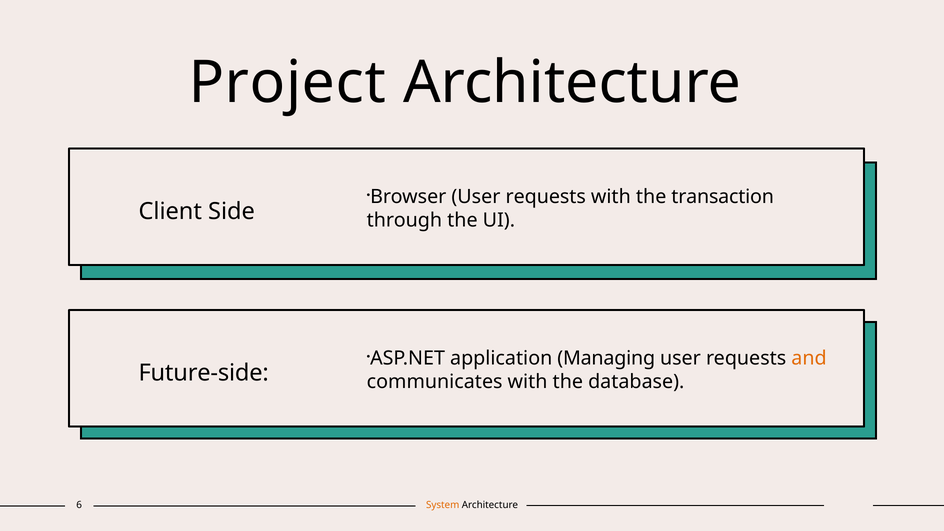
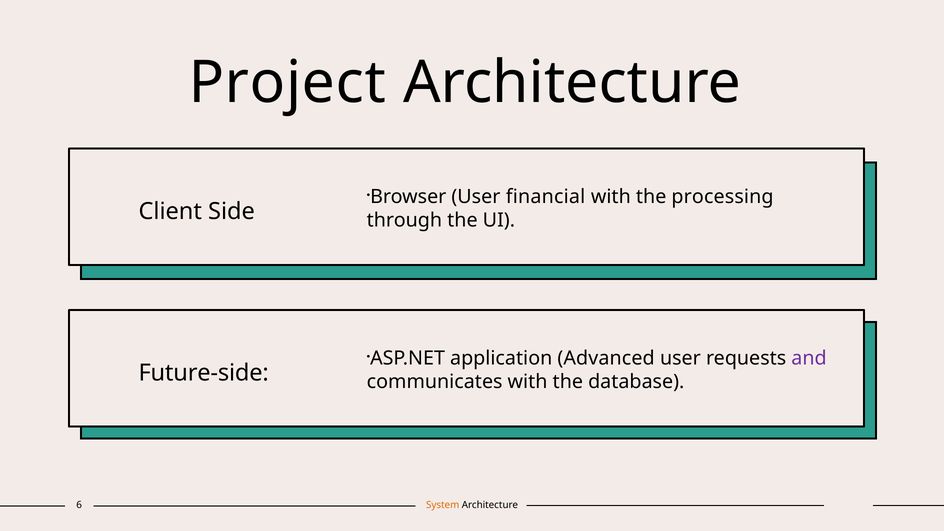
Browser User requests: requests -> financial
transaction: transaction -> processing
Managing: Managing -> Advanced
and colour: orange -> purple
